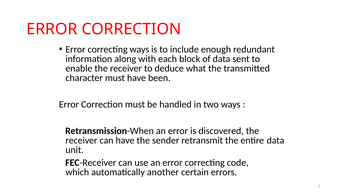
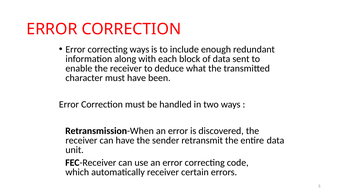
automatically another: another -> receiver
